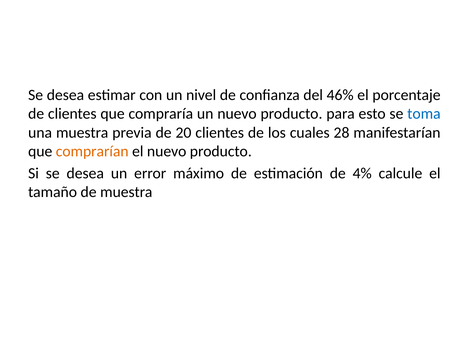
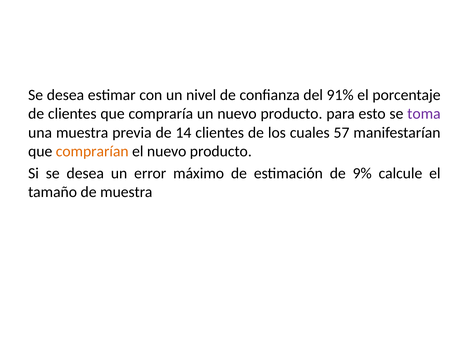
46%: 46% -> 91%
toma colour: blue -> purple
20: 20 -> 14
28: 28 -> 57
4%: 4% -> 9%
